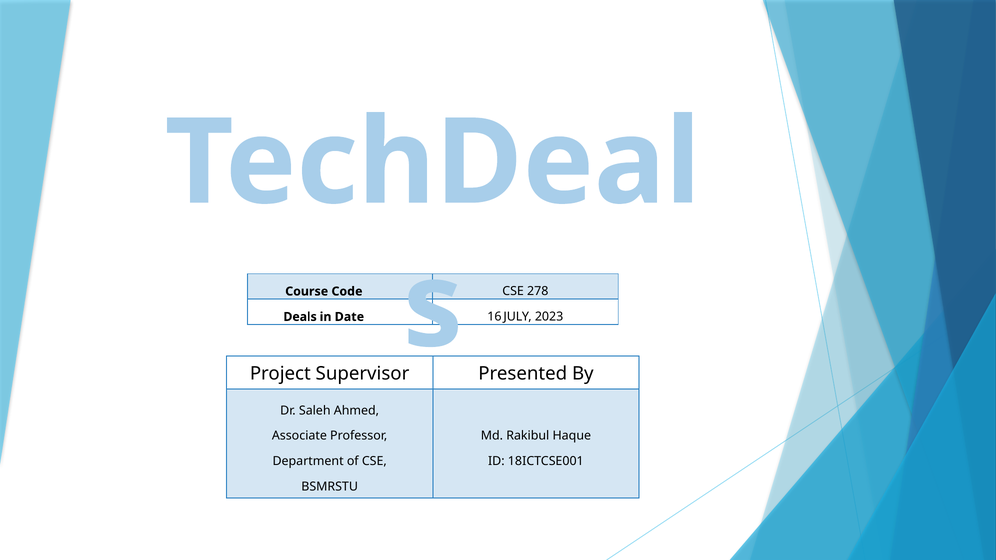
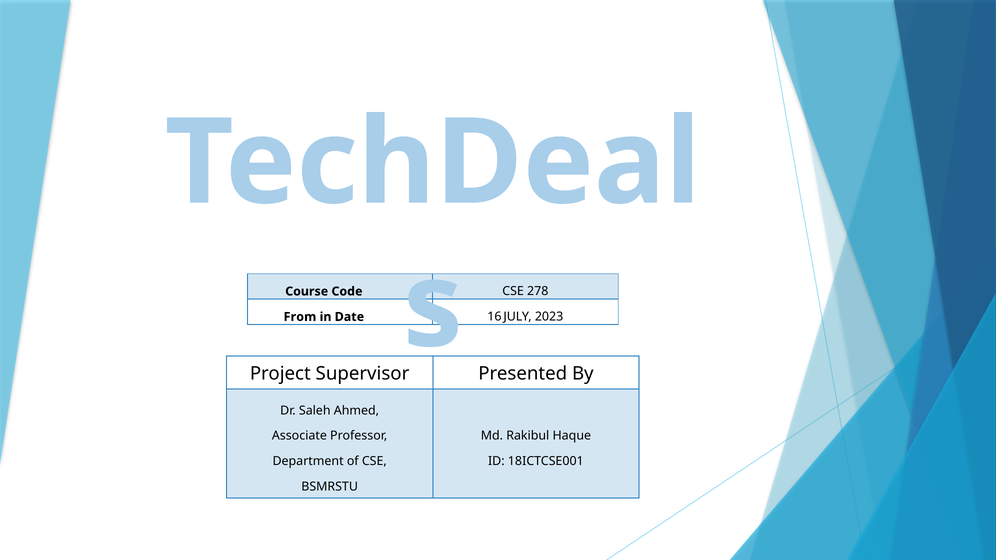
Deals: Deals -> From
